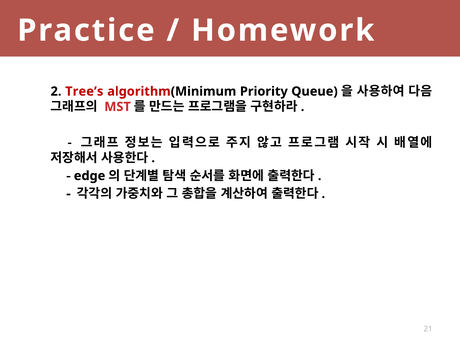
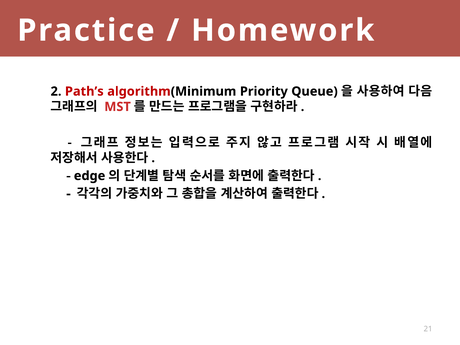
Tree’s: Tree’s -> Path’s
